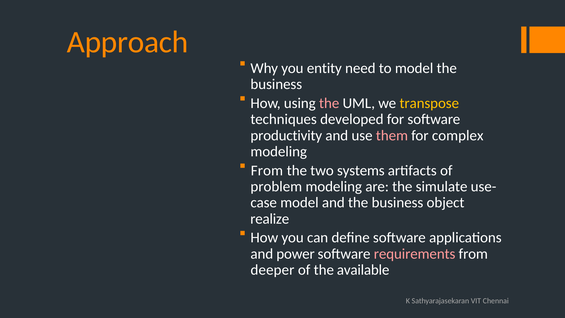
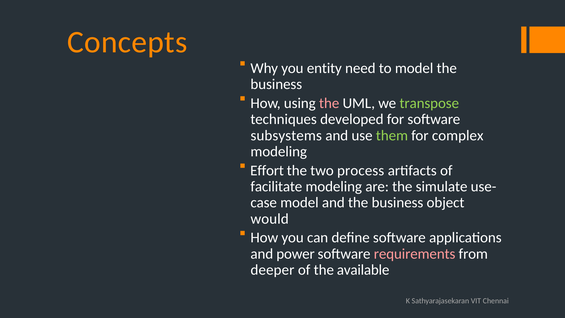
Approach: Approach -> Concepts
transpose colour: yellow -> light green
productivity: productivity -> subsystems
them colour: pink -> light green
From at (267, 170): From -> Effort
systems: systems -> process
problem: problem -> facilitate
realize: realize -> would
